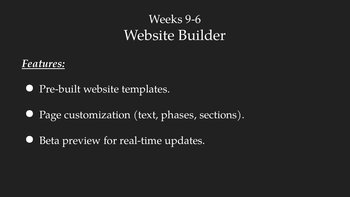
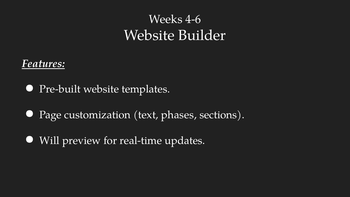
9-6: 9-6 -> 4-6
Beta: Beta -> Will
